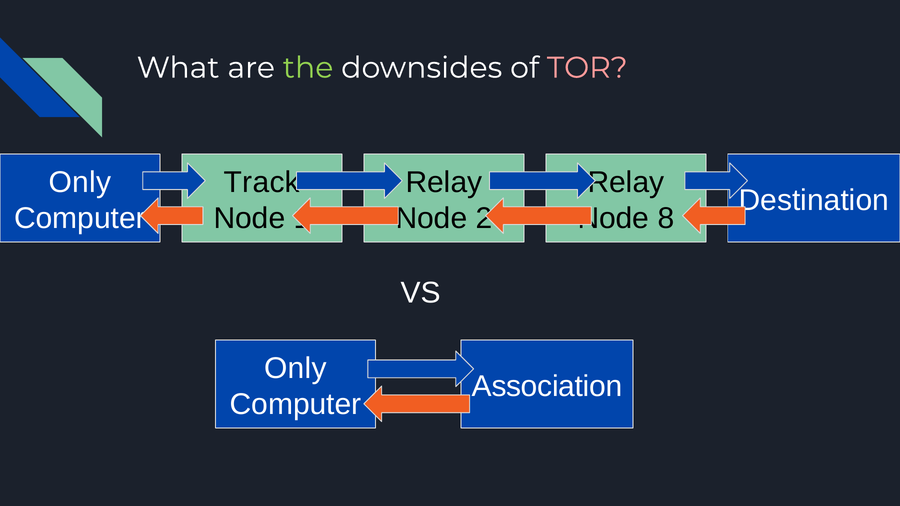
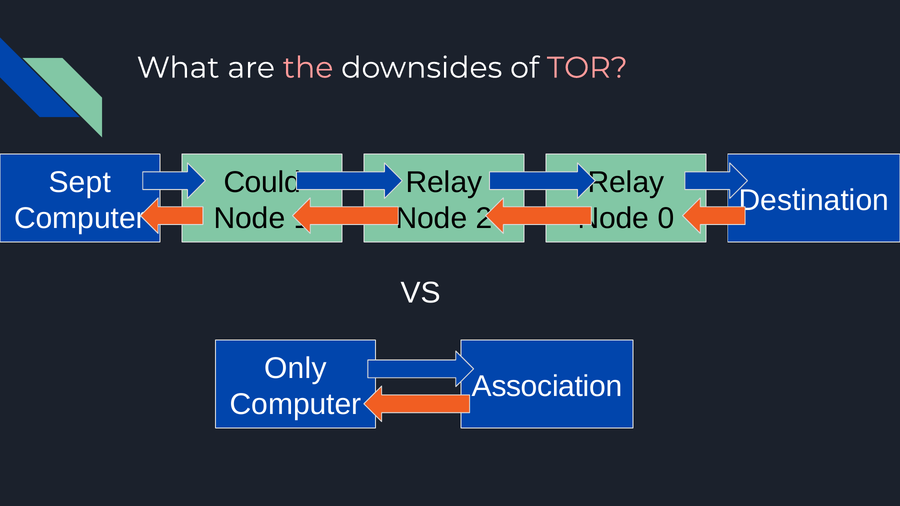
the colour: light green -> pink
Only at (80, 182): Only -> Sept
Track: Track -> Could
8: 8 -> 0
